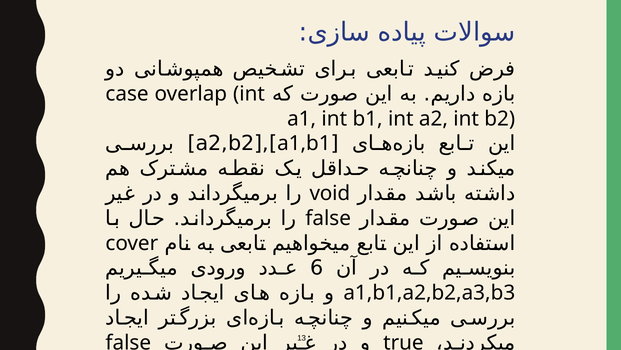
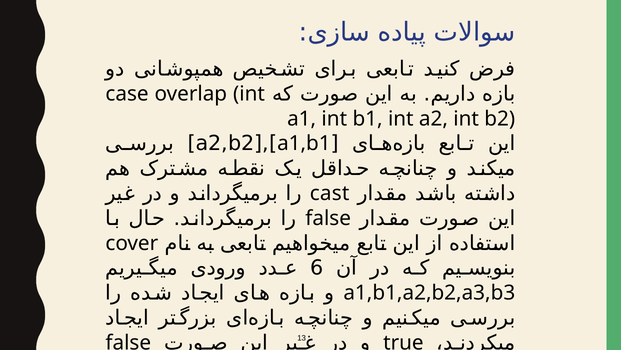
void: void -> cast
